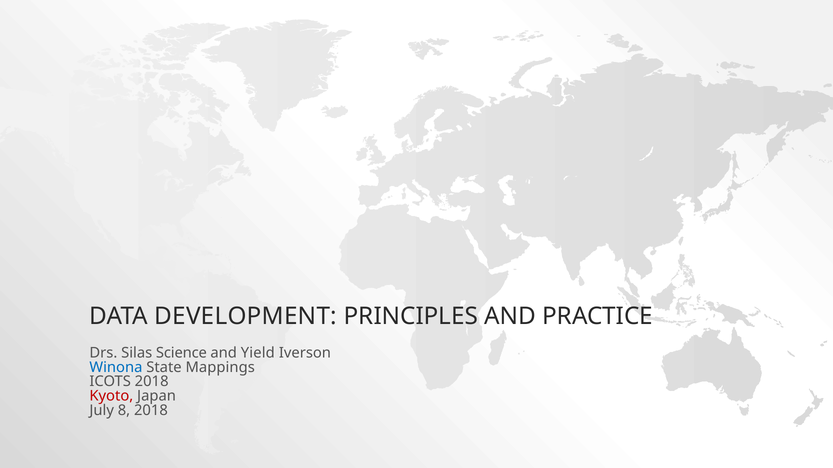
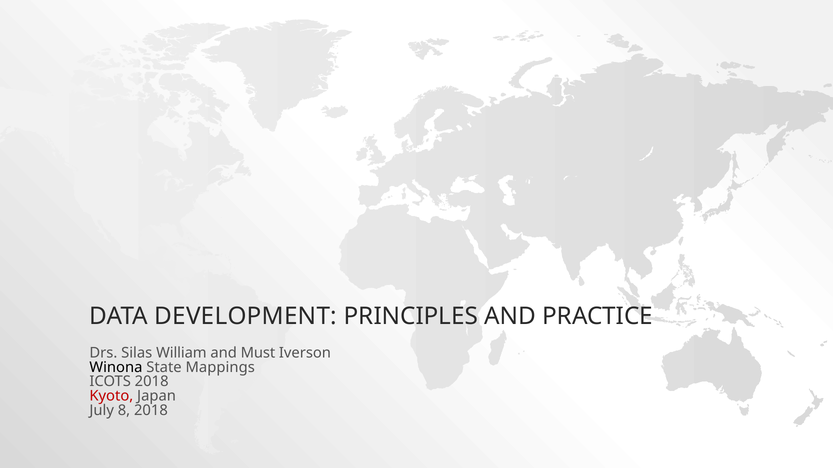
Science: Science -> William
Yield: Yield -> Must
Winona colour: blue -> black
